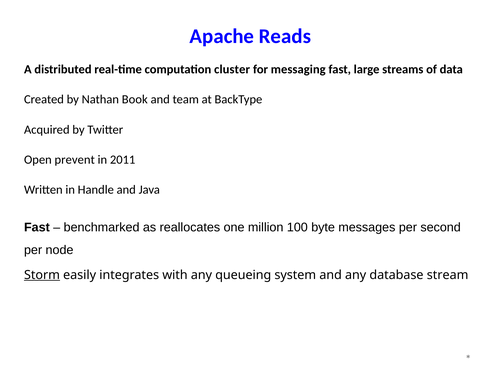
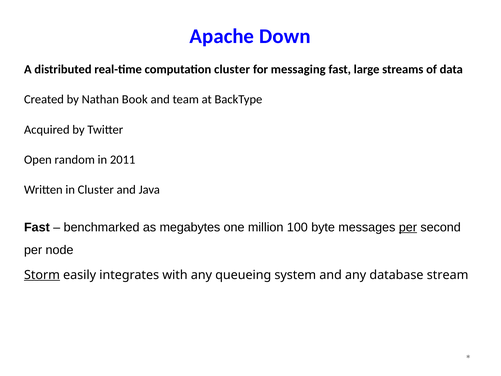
Reads: Reads -> Down
prevent: prevent -> random
in Handle: Handle -> Cluster
reallocates: reallocates -> megabytes
per at (408, 227) underline: none -> present
